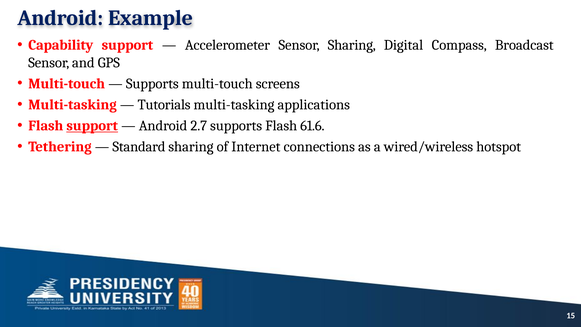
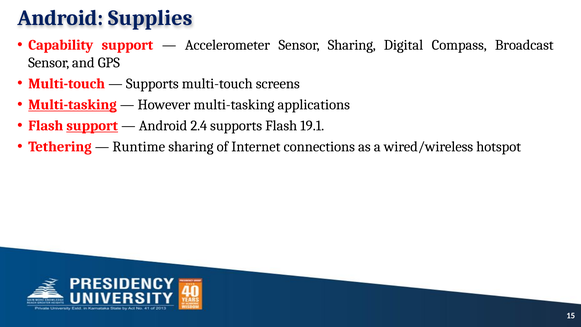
Example: Example -> Supplies
Multi-tasking at (72, 105) underline: none -> present
Tutorials: Tutorials -> However
2.7: 2.7 -> 2.4
61.6: 61.6 -> 19.1
Standard: Standard -> Runtime
